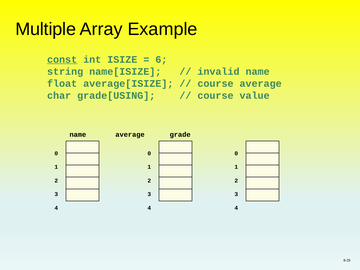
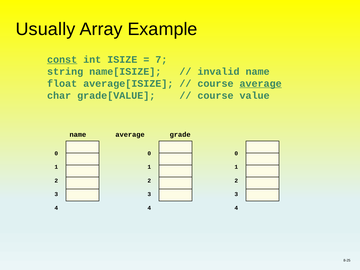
Multiple: Multiple -> Usually
6: 6 -> 7
average at (261, 84) underline: none -> present
grade[USING: grade[USING -> grade[VALUE
